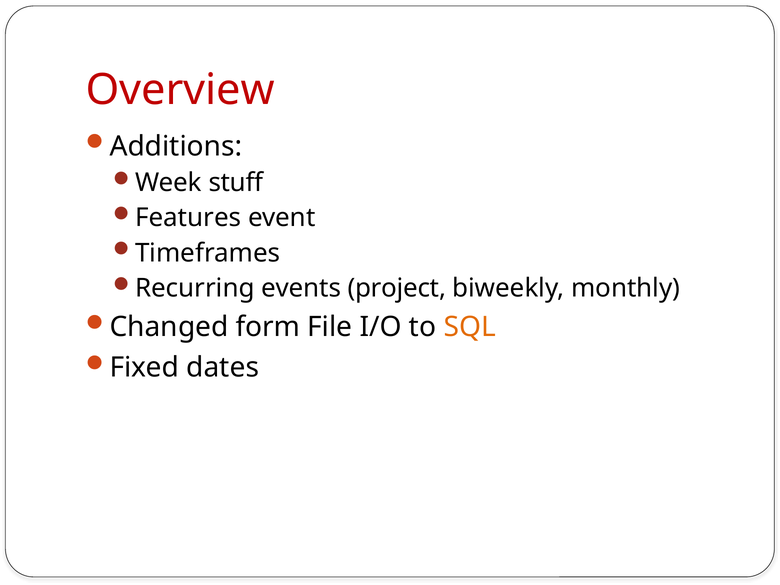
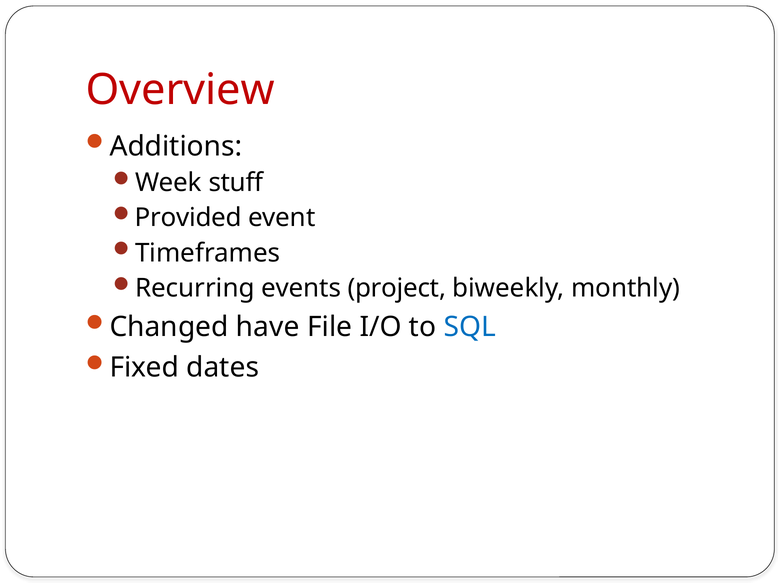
Features: Features -> Provided
form: form -> have
SQL colour: orange -> blue
